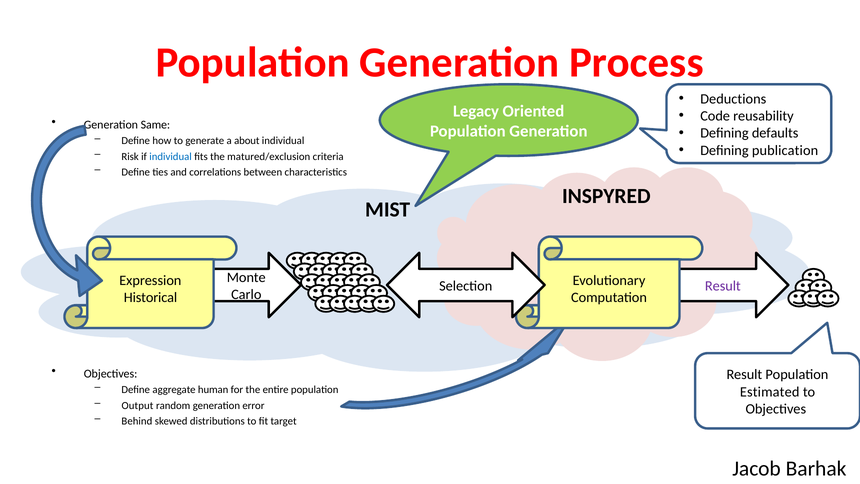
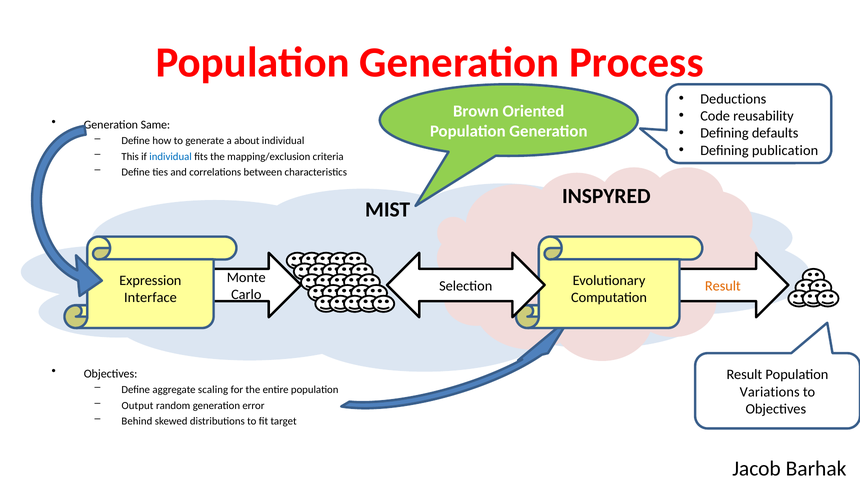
Legacy: Legacy -> Brown
Risk: Risk -> This
matured/exclusion: matured/exclusion -> mapping/exclusion
Result at (723, 286) colour: purple -> orange
Historical: Historical -> Interface
human: human -> scaling
Estimated: Estimated -> Variations
